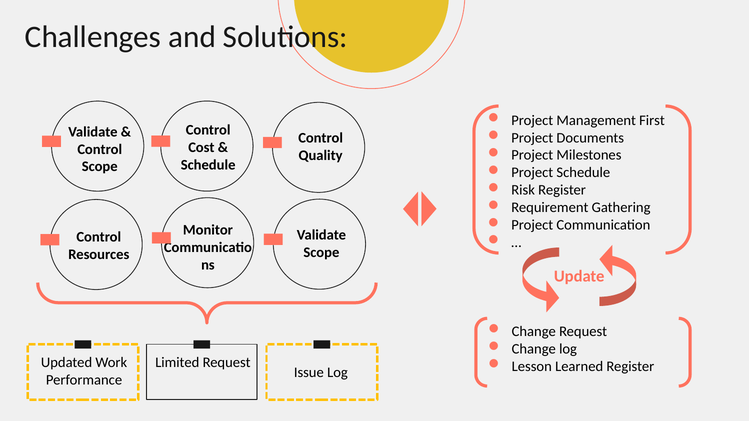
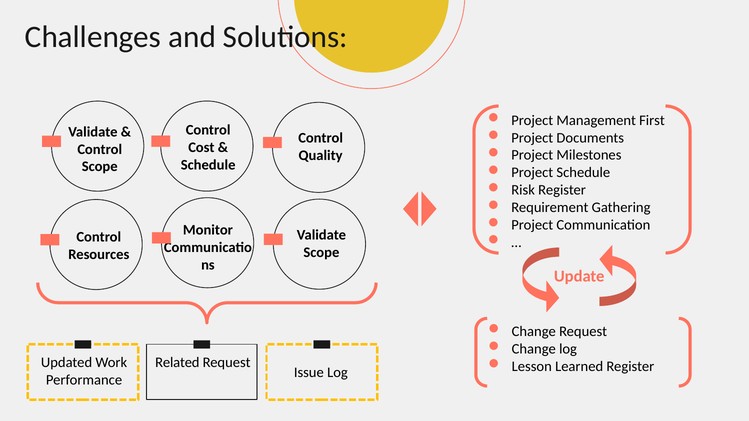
Limited: Limited -> Related
